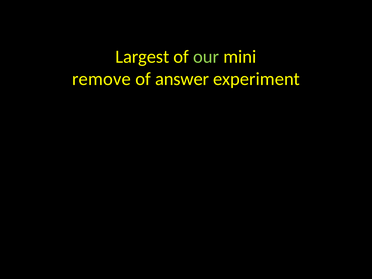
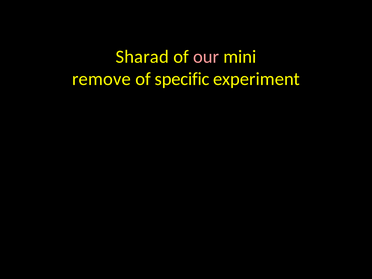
Largest: Largest -> Sharad
our colour: light green -> pink
answer: answer -> specific
